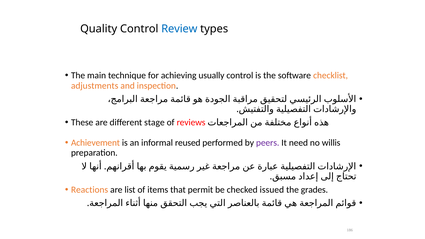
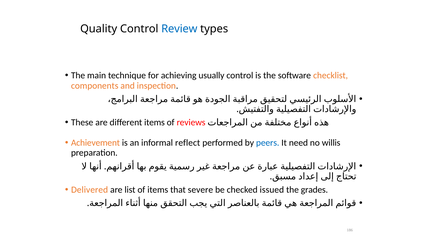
adjustments: adjustments -> components
different stage: stage -> items
reused: reused -> reflect
peers colour: purple -> blue
Reactions: Reactions -> Delivered
permit: permit -> severe
